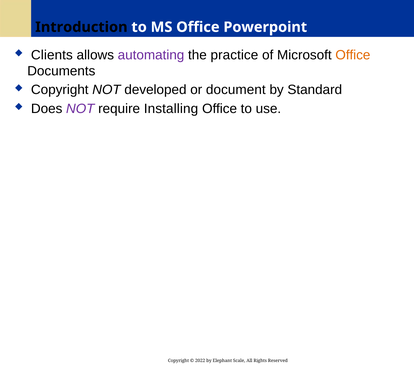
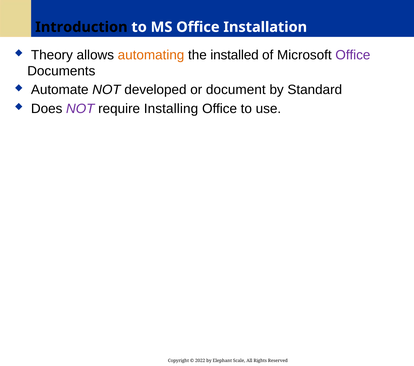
Powerpoint: Powerpoint -> Installation
Clients: Clients -> Theory
automating colour: purple -> orange
practice: practice -> installed
Office at (353, 55) colour: orange -> purple
Copyright at (60, 90): Copyright -> Automate
